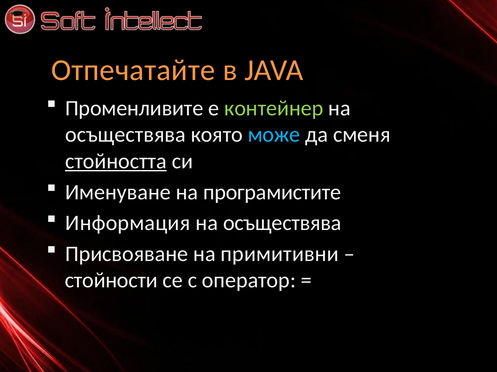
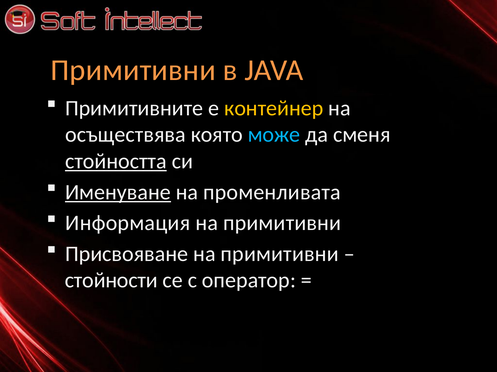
Отпечатайте at (133, 70): Отпечатайте -> Примитивни
Променливите: Променливите -> Примитивните
контейнер colour: light green -> yellow
Именуване underline: none -> present
програмистите: програмистите -> променливата
осъществява at (282, 223): осъществява -> примитивни
